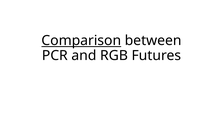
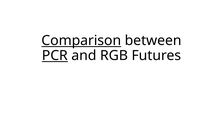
PCR underline: none -> present
